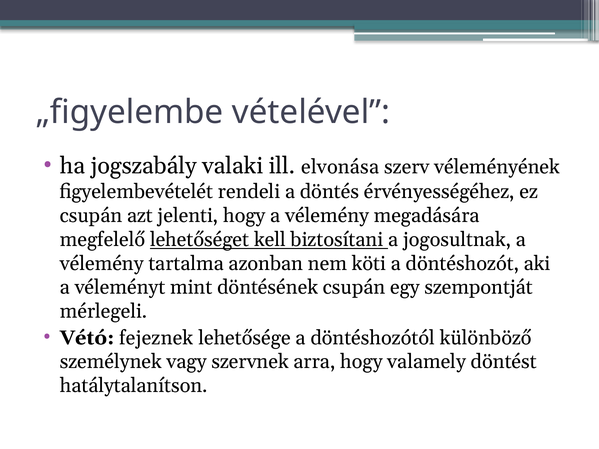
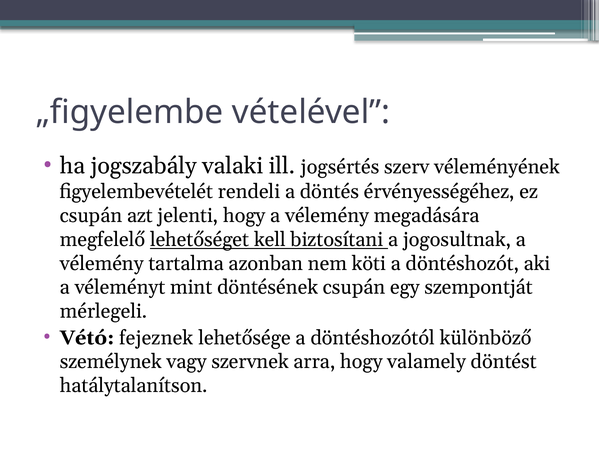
elvonása: elvonása -> jogsértés
